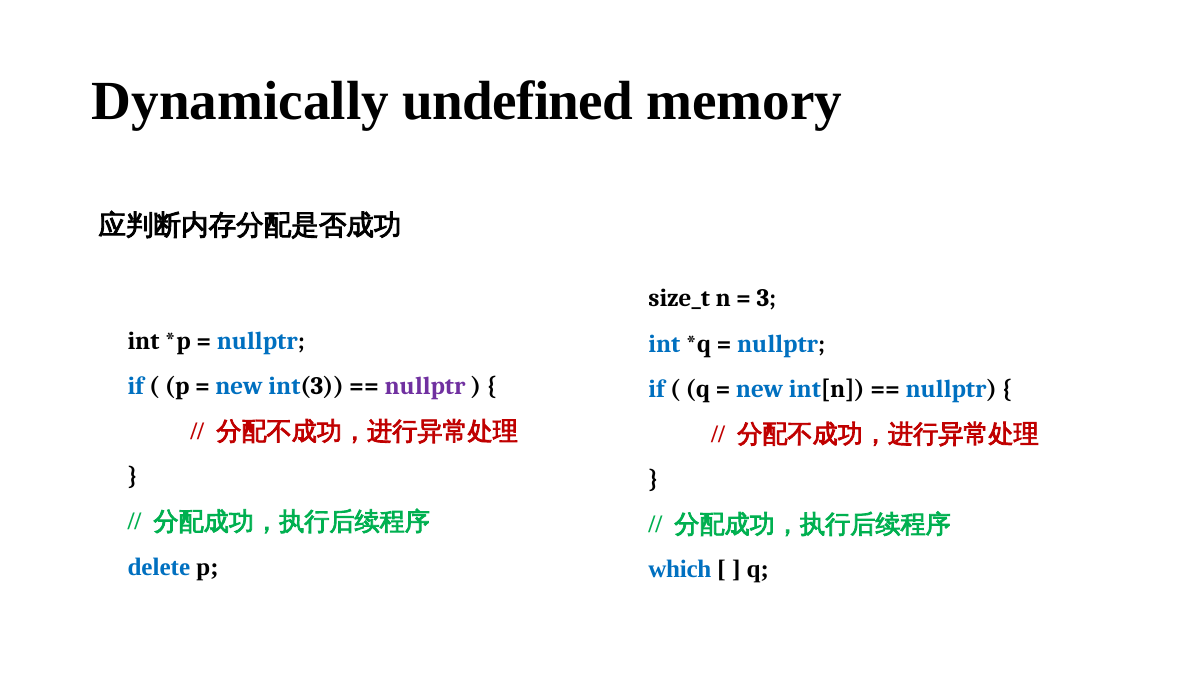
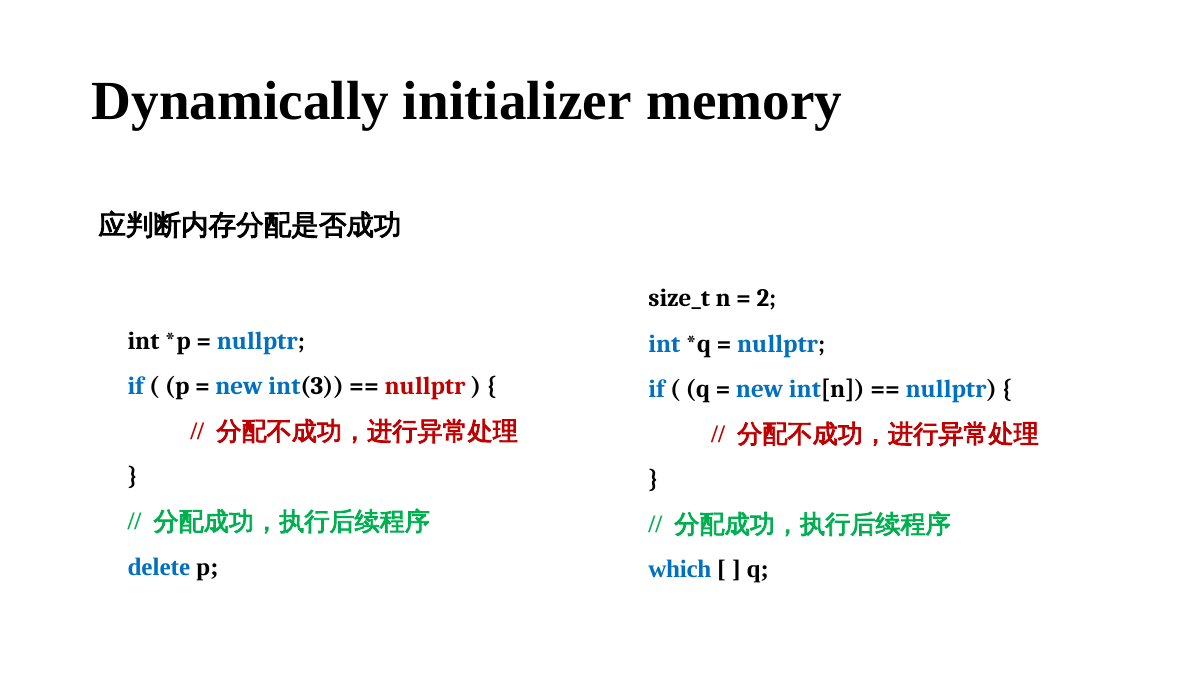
undefined: undefined -> initializer
3: 3 -> 2
nullptr at (425, 386) colour: purple -> red
